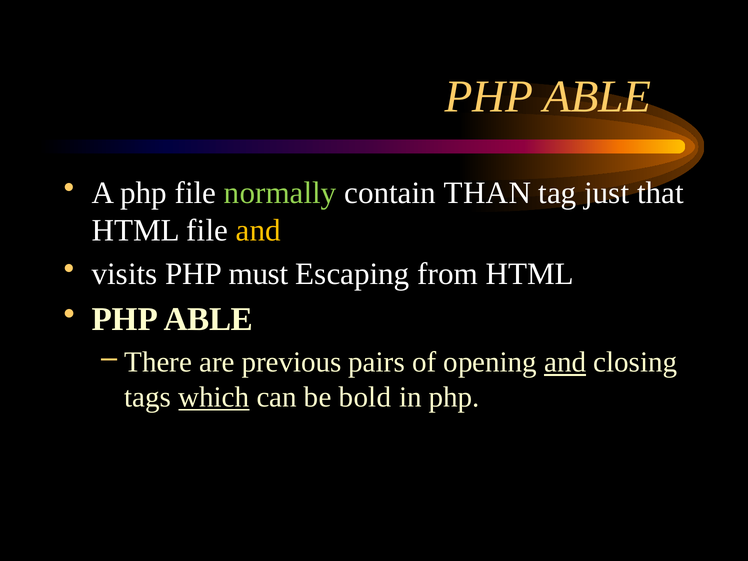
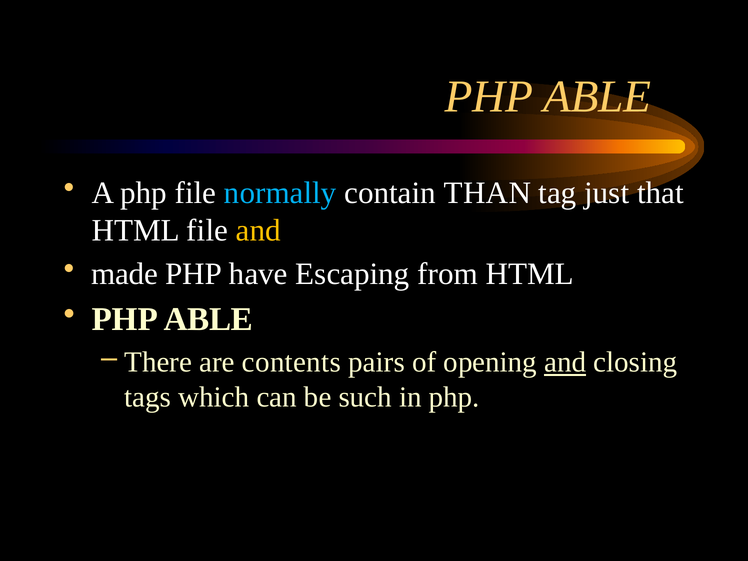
normally colour: light green -> light blue
visits: visits -> made
must: must -> have
previous: previous -> contents
which underline: present -> none
bold: bold -> such
